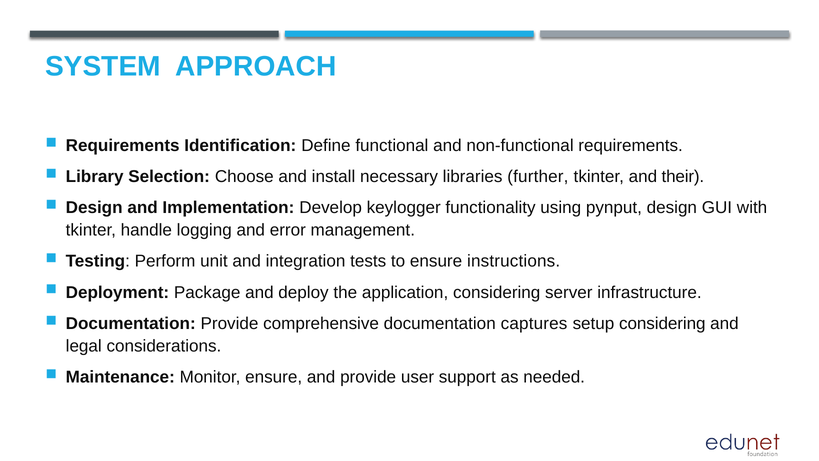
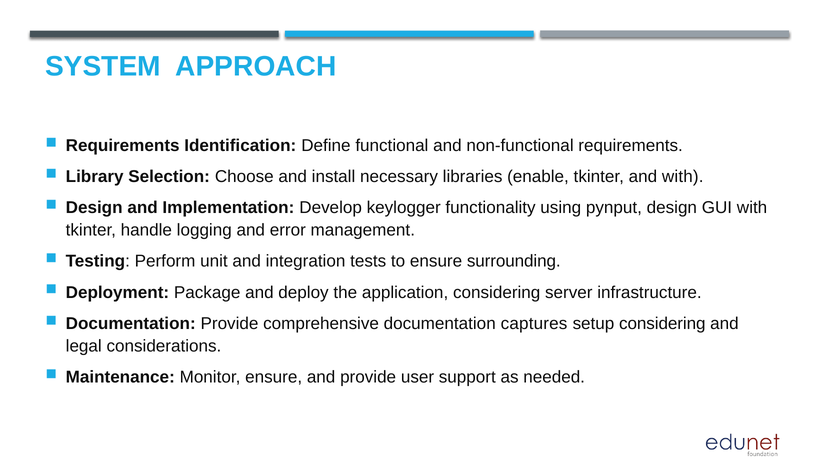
further: further -> enable
and their: their -> with
instructions: instructions -> surrounding
